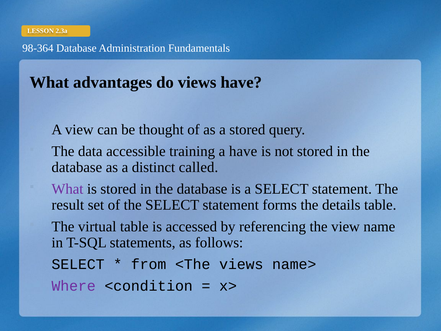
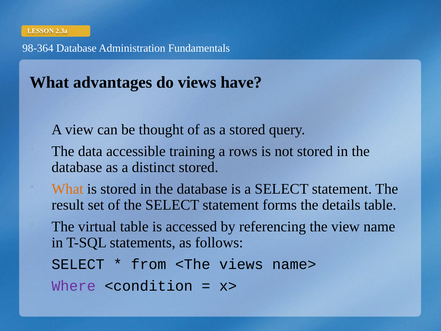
a have: have -> rows
distinct called: called -> stored
What at (67, 189) colour: purple -> orange
